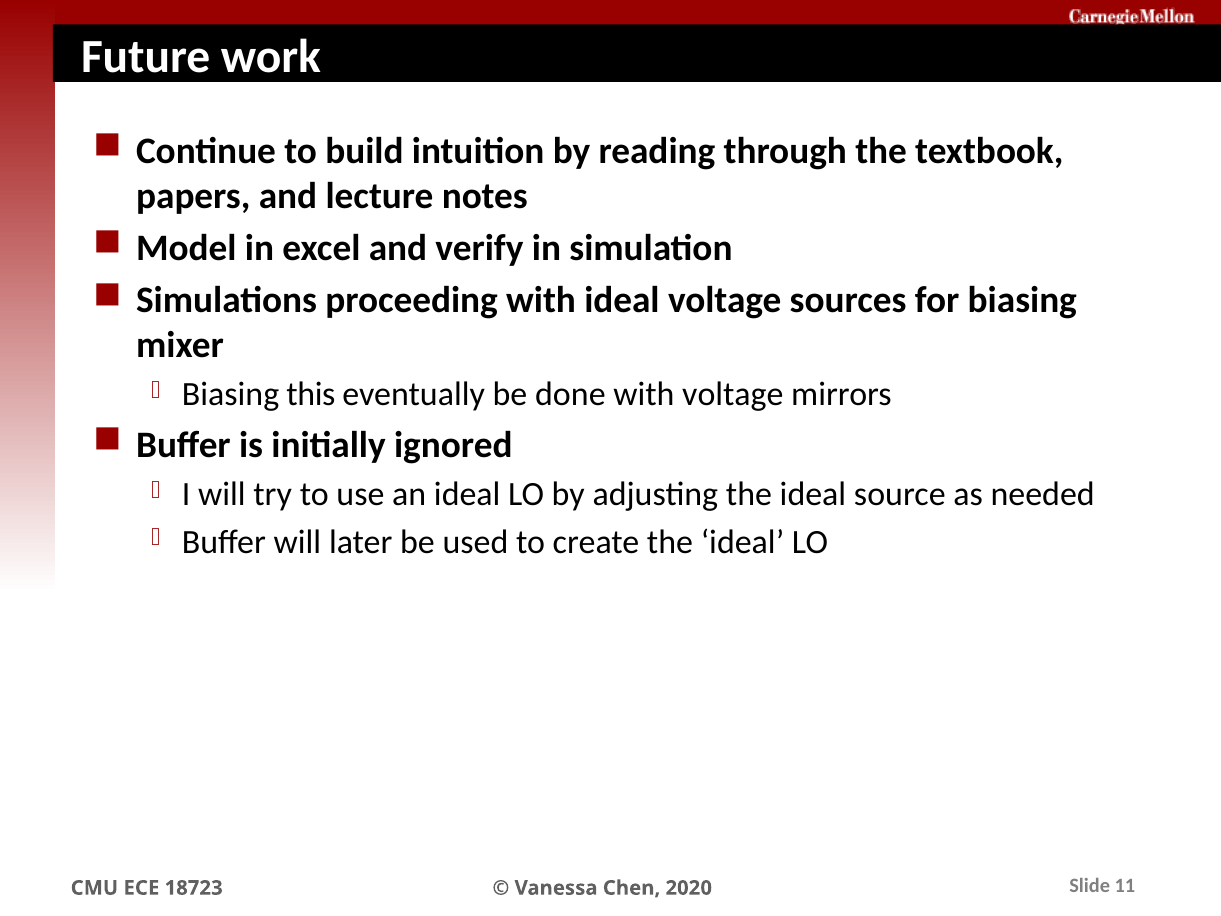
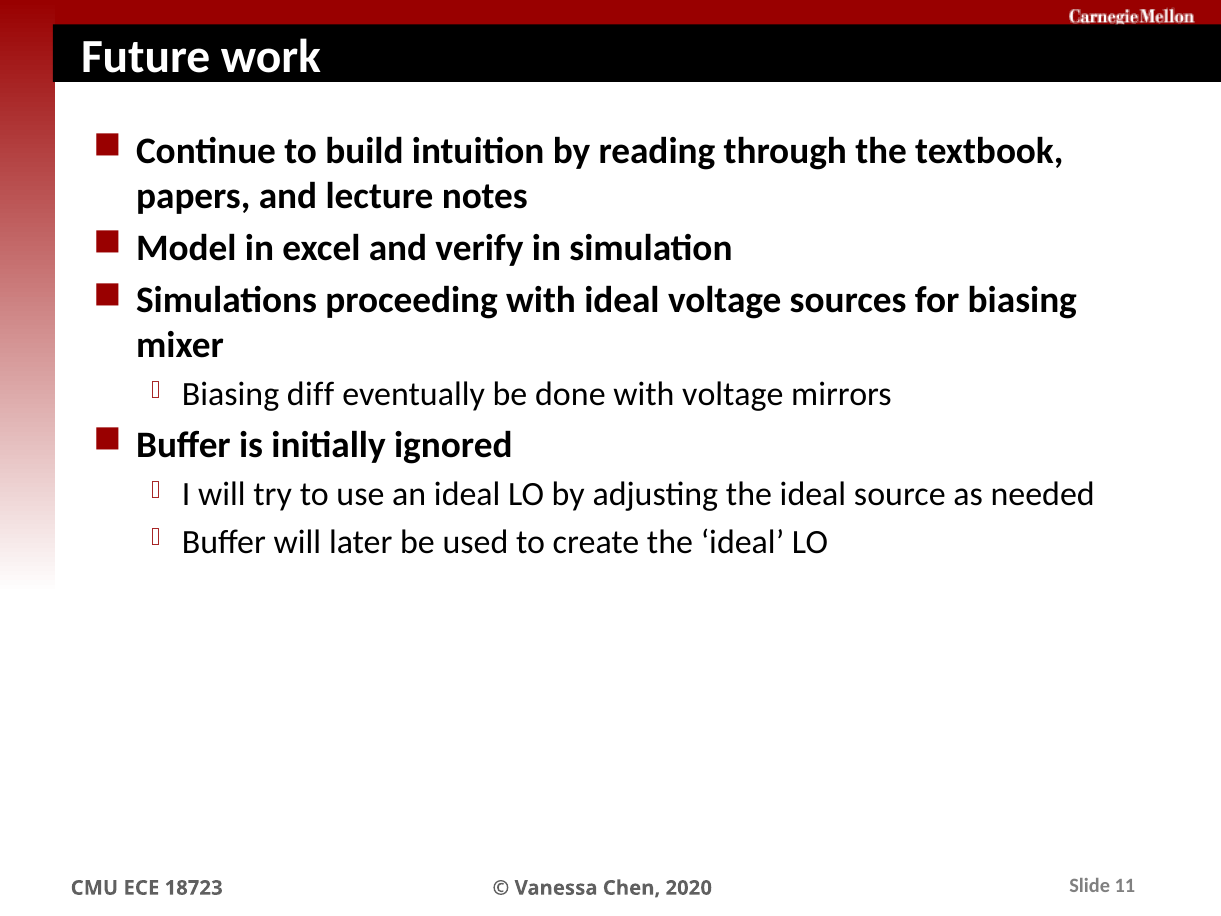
this: this -> diff
